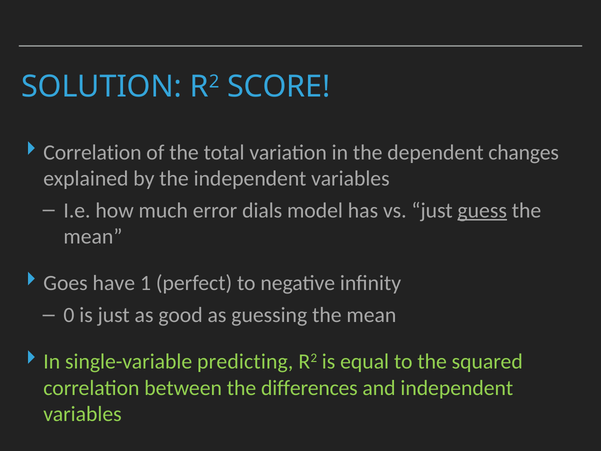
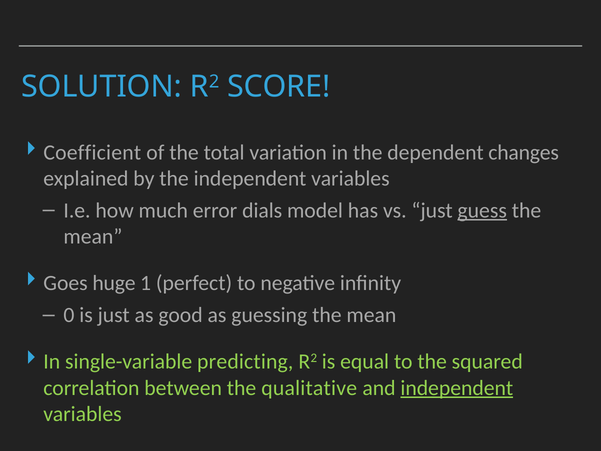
Correlation at (92, 152): Correlation -> Coefficient
have: have -> huge
differences: differences -> qualitative
independent at (457, 388) underline: none -> present
